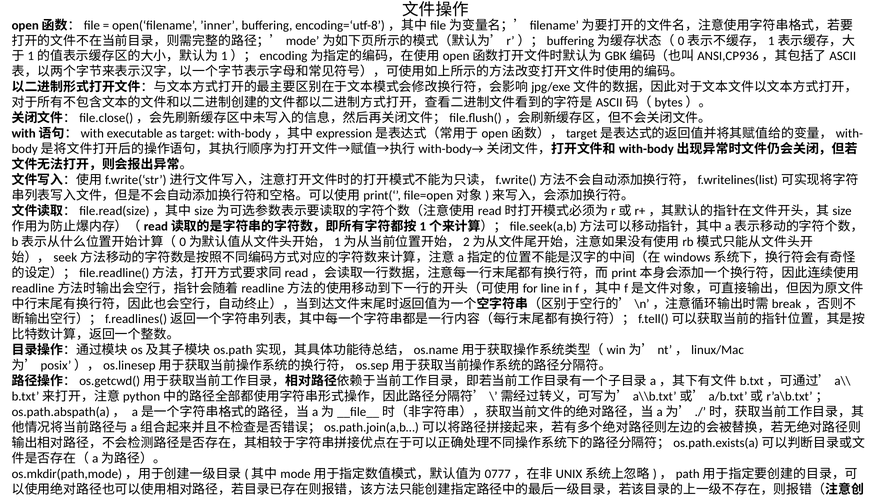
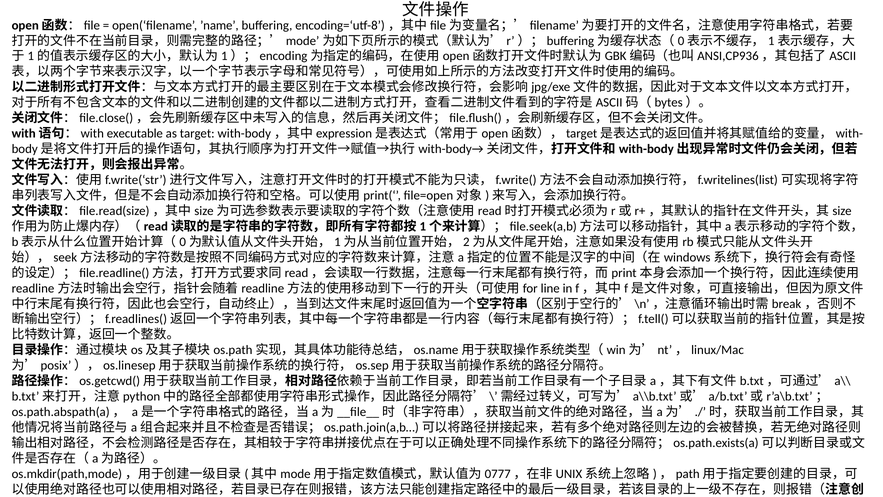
’inner: ’inner -> ’name
